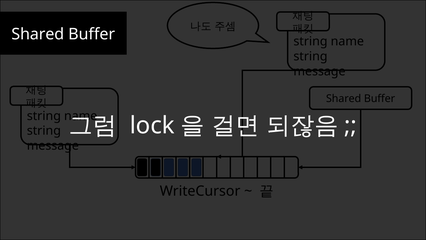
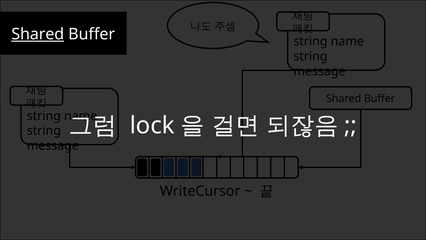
Shared at (38, 34) underline: none -> present
